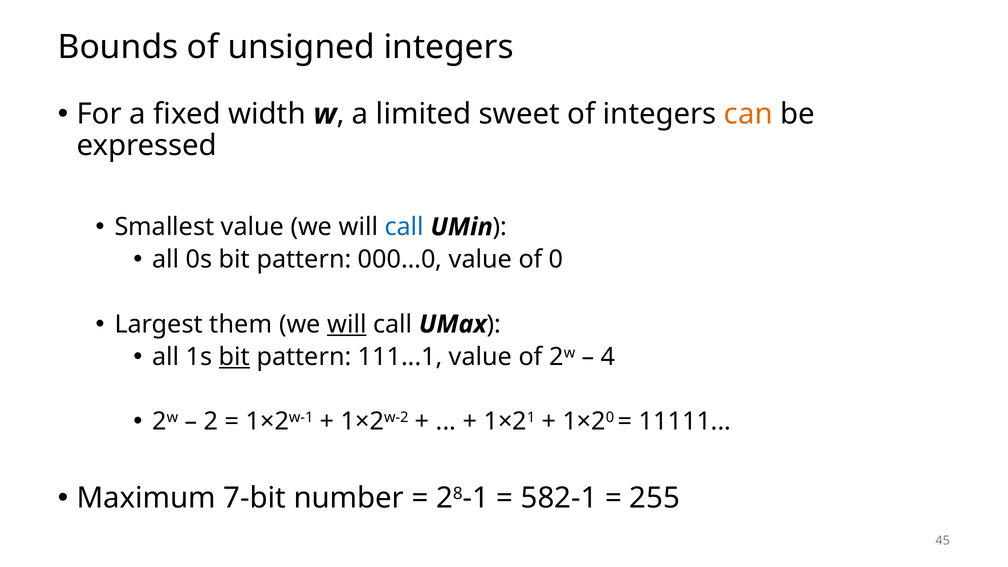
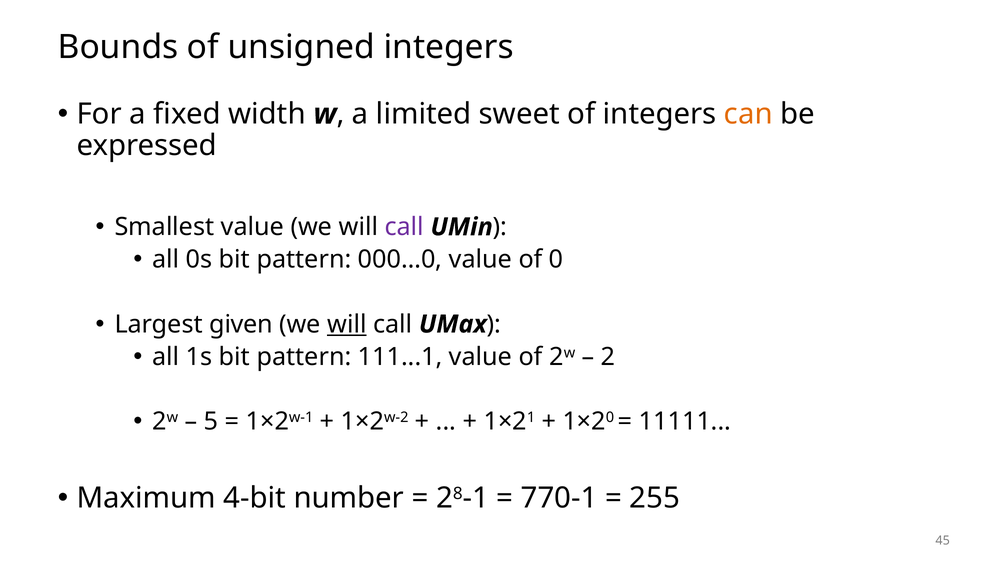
call at (404, 227) colour: blue -> purple
them: them -> given
bit at (234, 357) underline: present -> none
4: 4 -> 2
2: 2 -> 5
7-bit: 7-bit -> 4-bit
582-1: 582-1 -> 770-1
